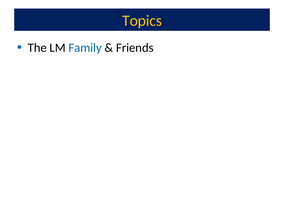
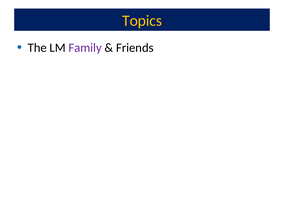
Family colour: blue -> purple
